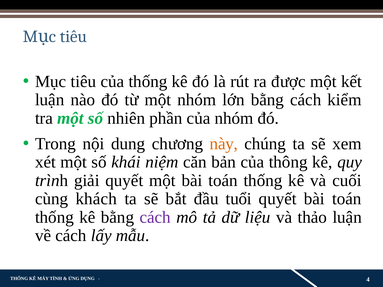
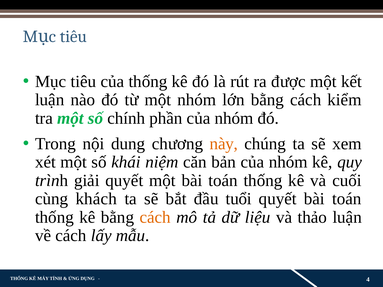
nhiên: nhiên -> chính
bản của thông: thông -> nhóm
cách at (155, 217) colour: purple -> orange
